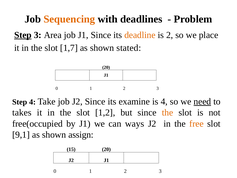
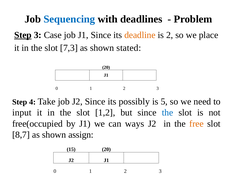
Sequencing colour: orange -> blue
Area: Area -> Case
1,7: 1,7 -> 7,3
examine: examine -> possibly
is 4: 4 -> 5
need underline: present -> none
takes: takes -> input
the at (168, 112) colour: orange -> blue
9,1: 9,1 -> 8,7
